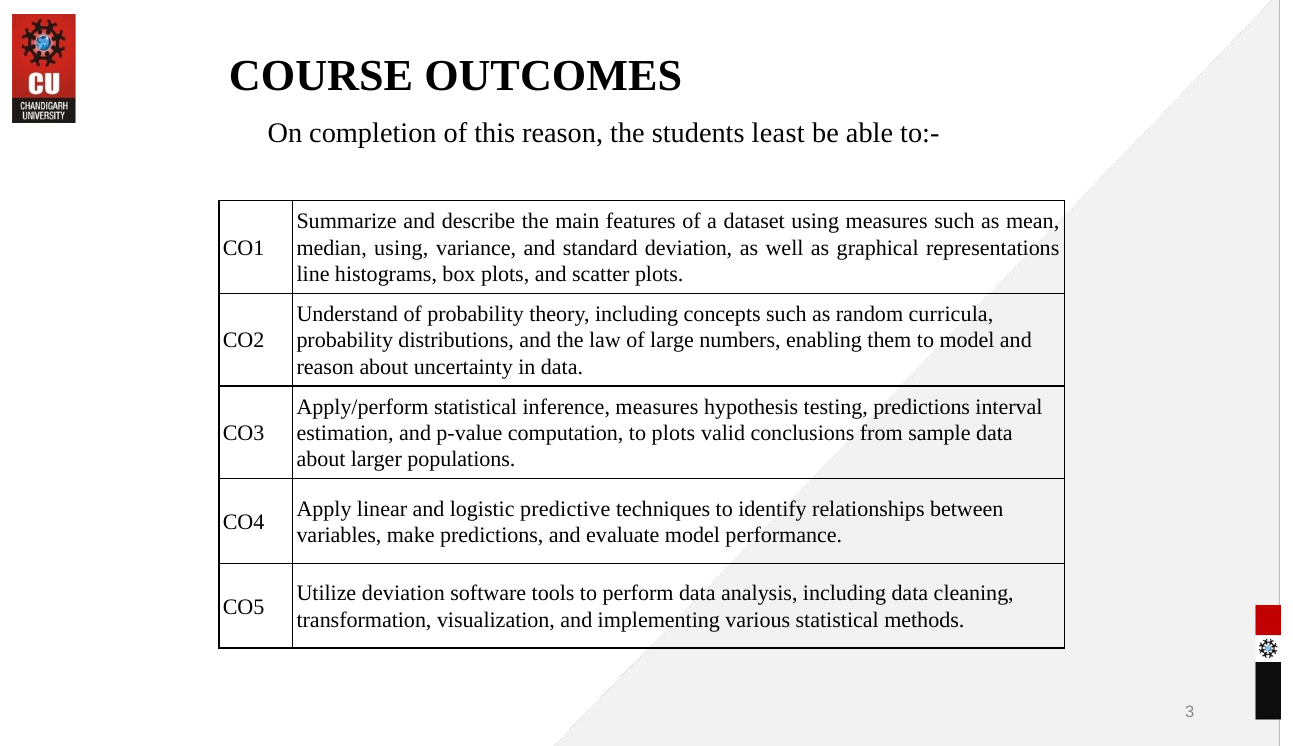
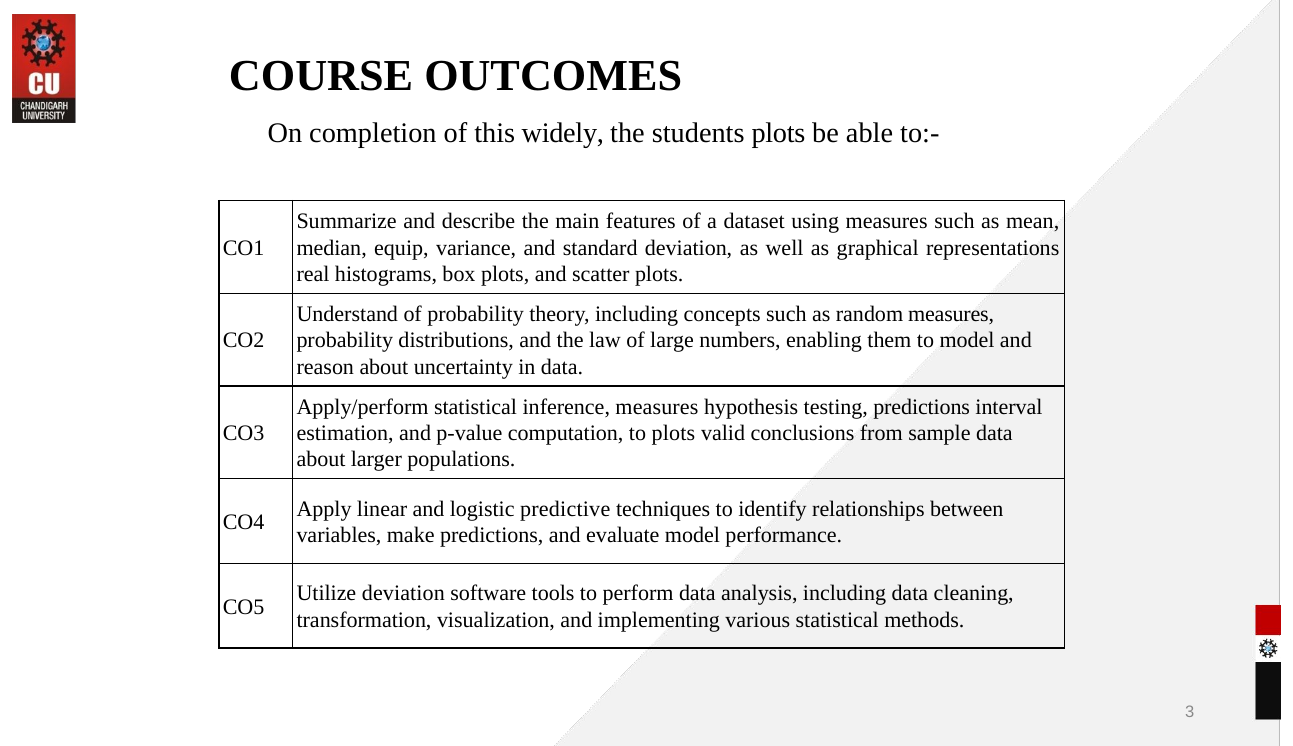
this reason: reason -> widely
students least: least -> plots
median using: using -> equip
line: line -> real
random curricula: curricula -> measures
